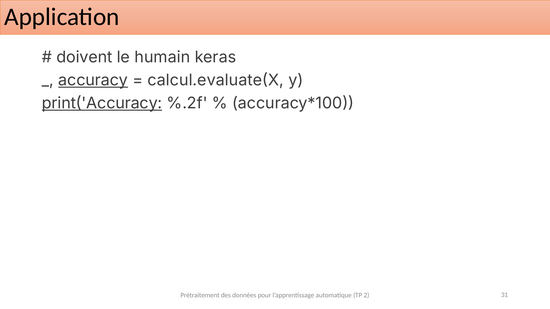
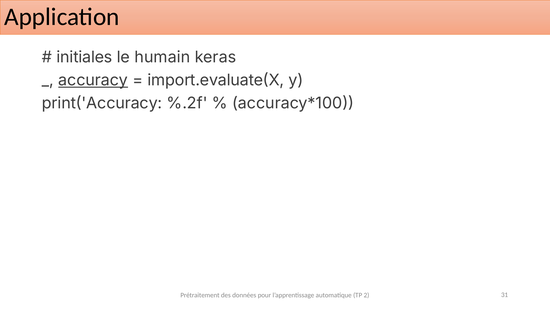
doivent: doivent -> initiales
calcul.evaluate(X: calcul.evaluate(X -> import.evaluate(X
print('Accuracy underline: present -> none
